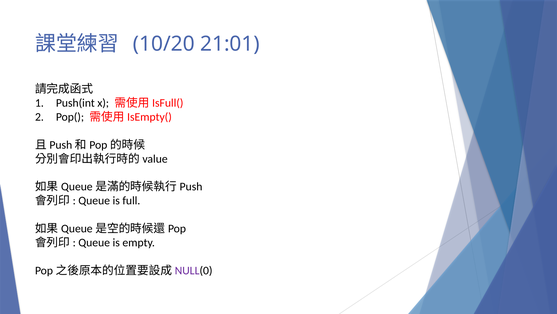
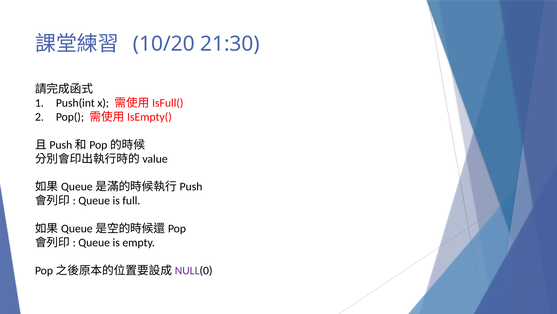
21:01: 21:01 -> 21:30
